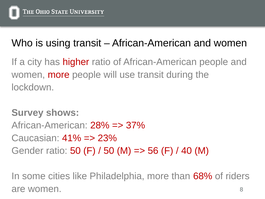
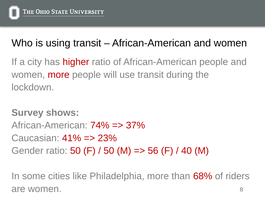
28%: 28% -> 74%
